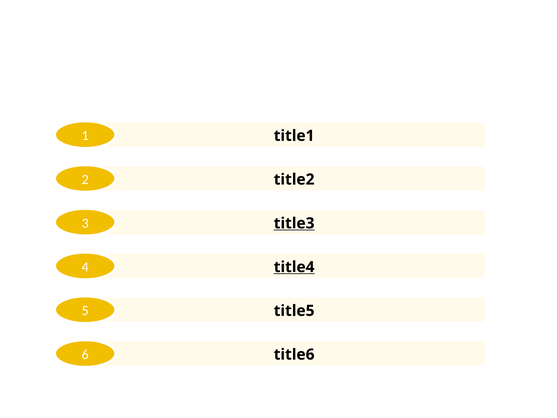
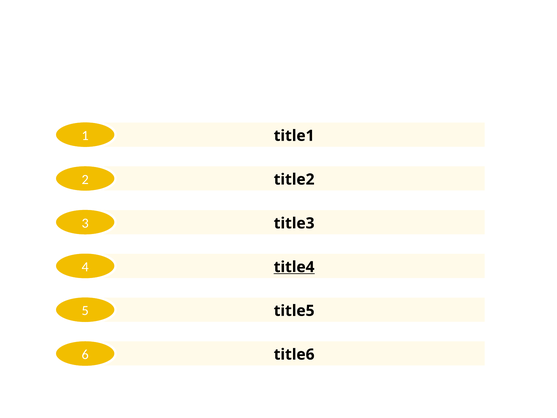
title3 underline: present -> none
